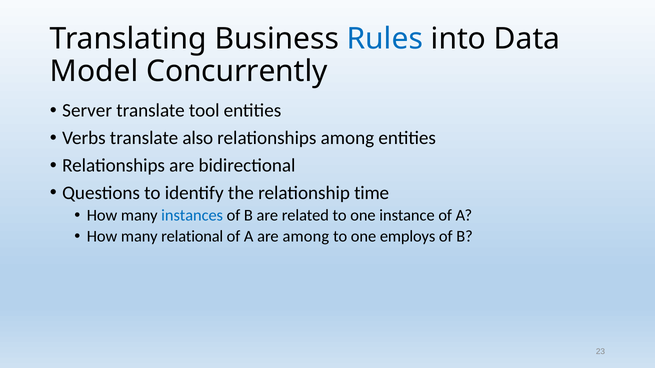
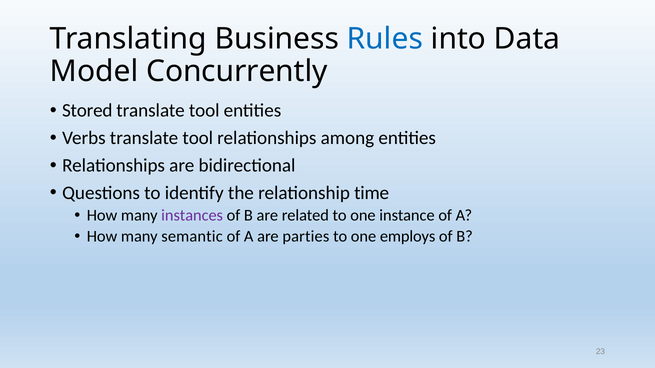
Server: Server -> Stored
Verbs translate also: also -> tool
instances colour: blue -> purple
relational: relational -> semantic
are among: among -> parties
